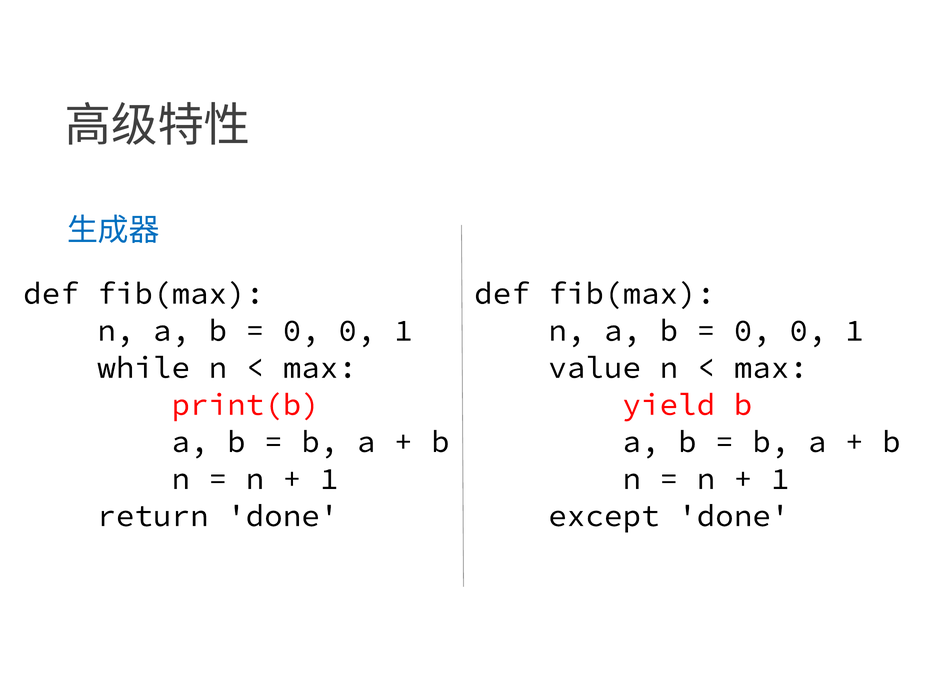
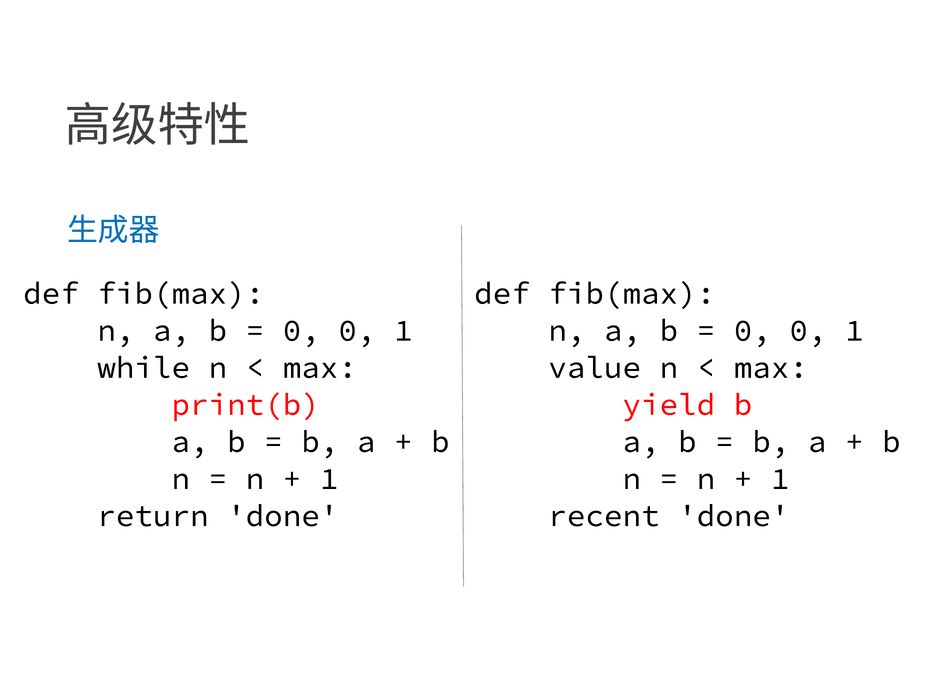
except: except -> recent
